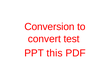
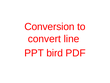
test: test -> line
this: this -> bird
